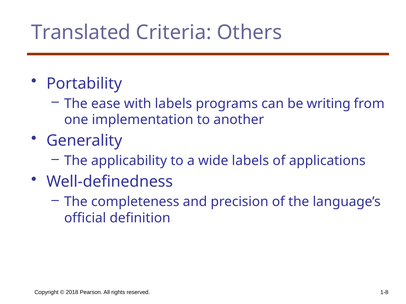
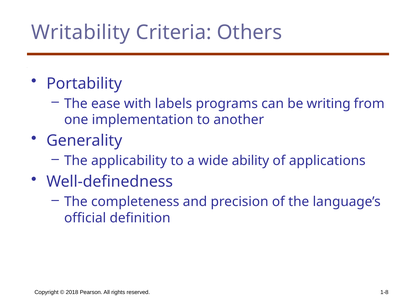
Translated: Translated -> Writability
wide labels: labels -> ability
